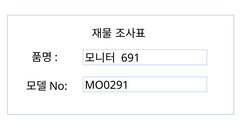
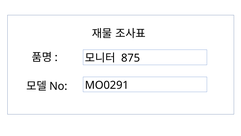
691: 691 -> 875
